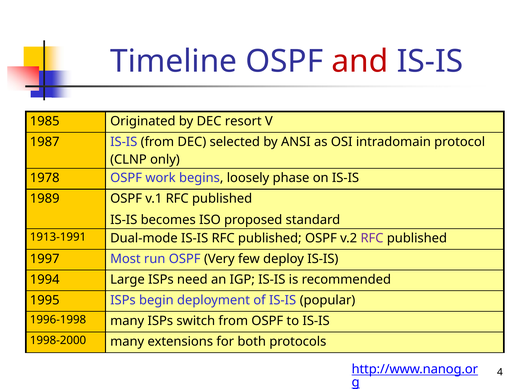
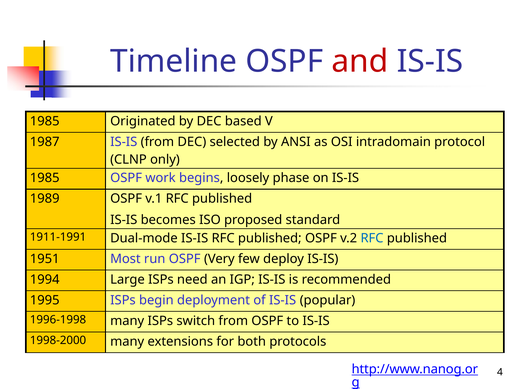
resort: resort -> based
1978 at (45, 178): 1978 -> 1985
1913-1991: 1913-1991 -> 1911-1991
RFC at (372, 238) colour: purple -> blue
1997: 1997 -> 1951
